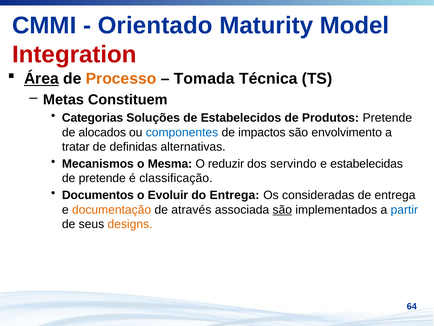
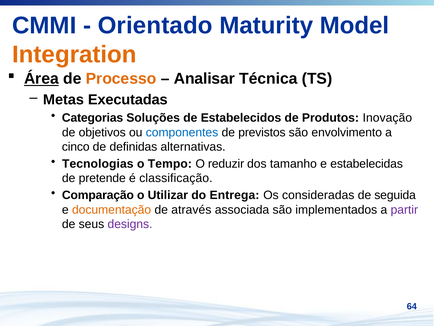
Integration colour: red -> orange
Tomada: Tomada -> Analisar
Constituem: Constituem -> Executadas
Produtos Pretende: Pretende -> Inovação
alocados: alocados -> objetivos
impactos: impactos -> previstos
tratar: tratar -> cinco
Mecanismos: Mecanismos -> Tecnologias
Mesma: Mesma -> Tempo
servindo: servindo -> tamanho
Documentos: Documentos -> Comparação
Evoluir: Evoluir -> Utilizar
de entrega: entrega -> seguida
são at (282, 209) underline: present -> none
partir colour: blue -> purple
designs colour: orange -> purple
